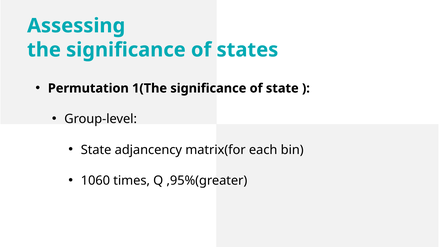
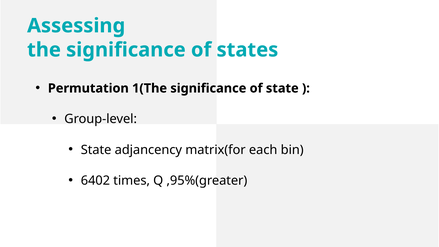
1060: 1060 -> 6402
